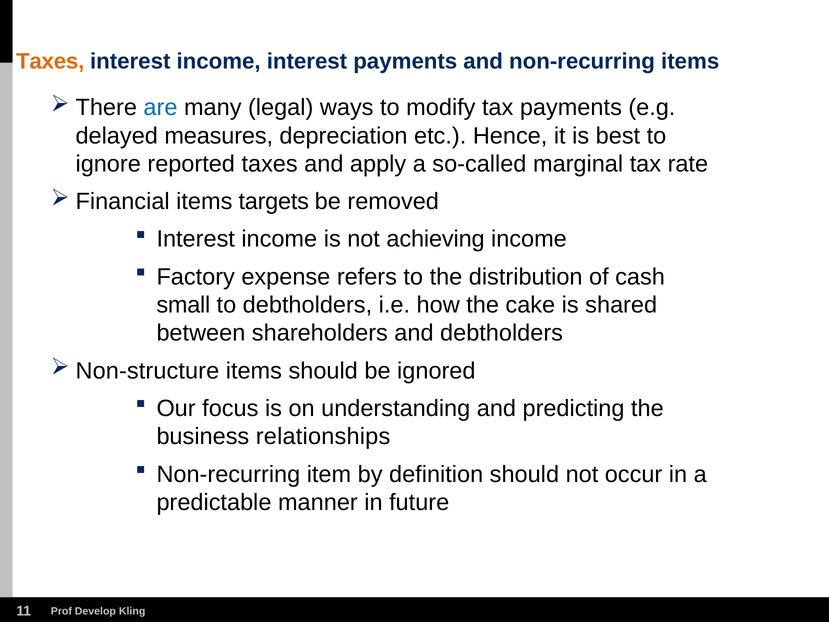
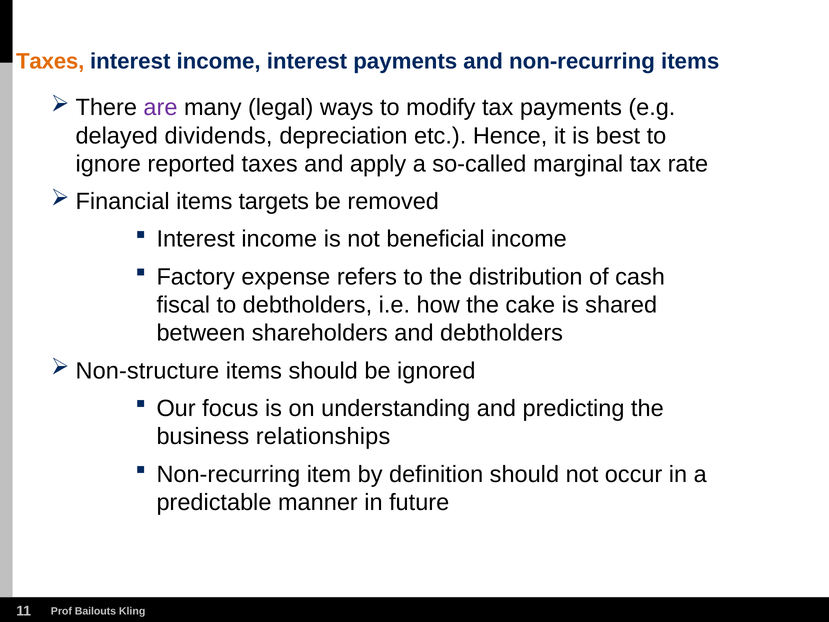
are colour: blue -> purple
measures: measures -> dividends
achieving: achieving -> beneficial
small: small -> fiscal
Develop: Develop -> Bailouts
